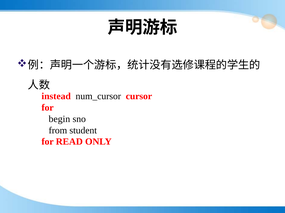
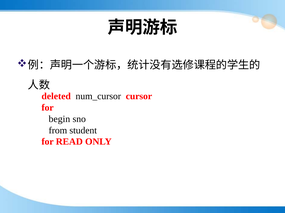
instead: instead -> deleted
